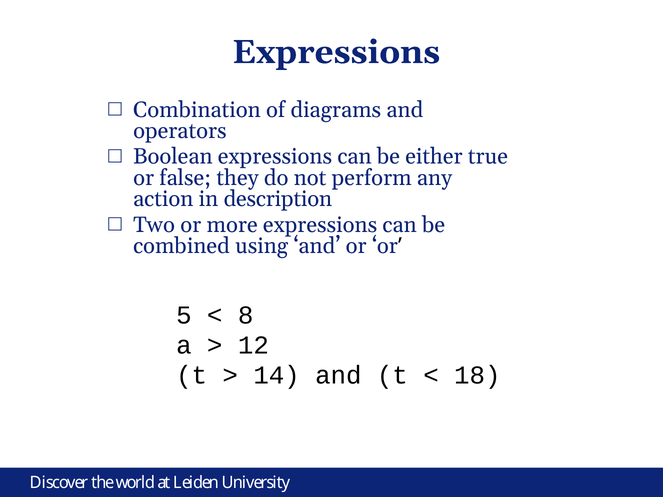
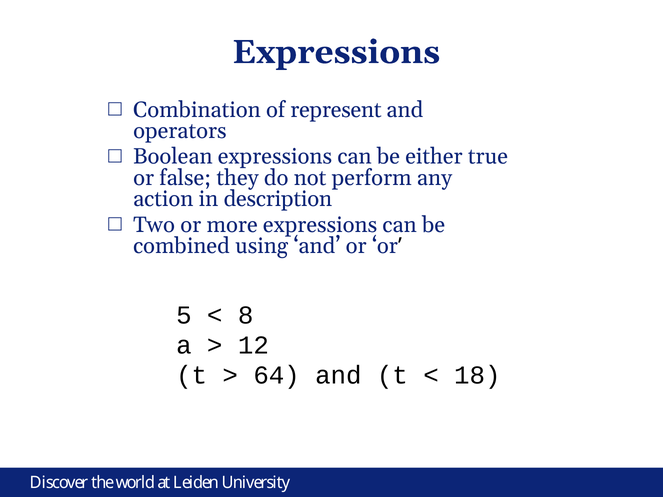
diagrams: diagrams -> represent
14: 14 -> 64
